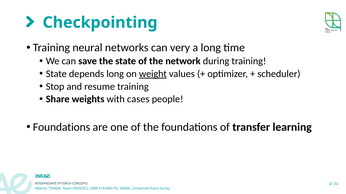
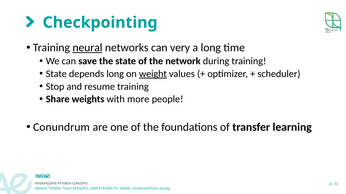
neural underline: none -> present
cases: cases -> more
Foundations at (62, 127): Foundations -> Conundrum
